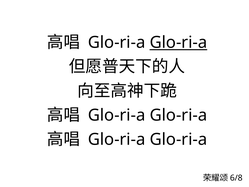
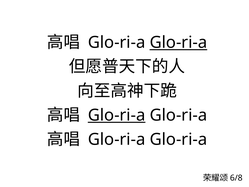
Glo-ri-a at (117, 115) underline: none -> present
